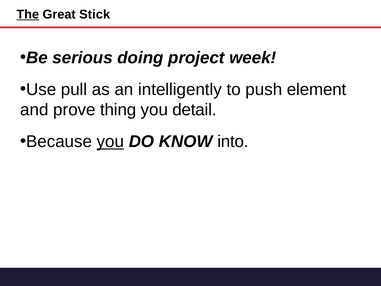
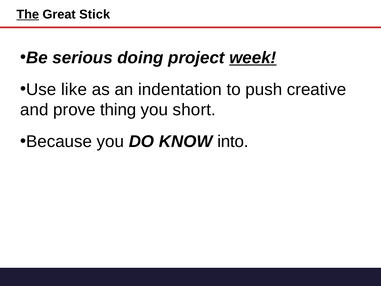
week underline: none -> present
pull: pull -> like
intelligently: intelligently -> indentation
element: element -> creative
detail: detail -> short
you at (110, 142) underline: present -> none
